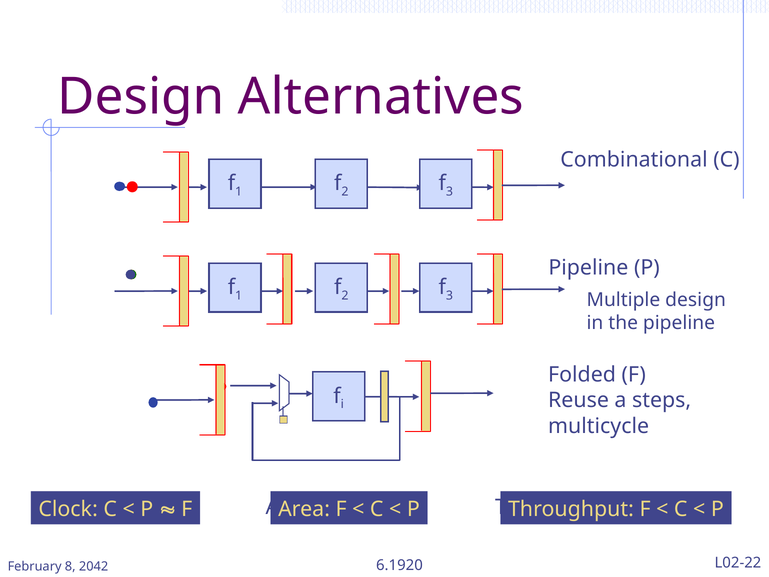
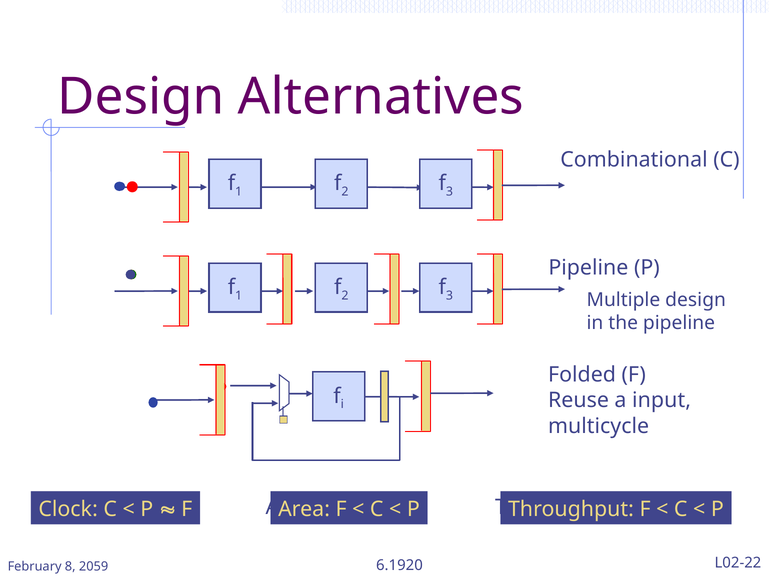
steps: steps -> input
2042: 2042 -> 2059
